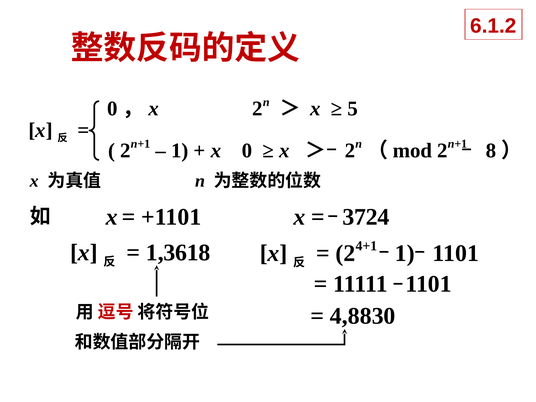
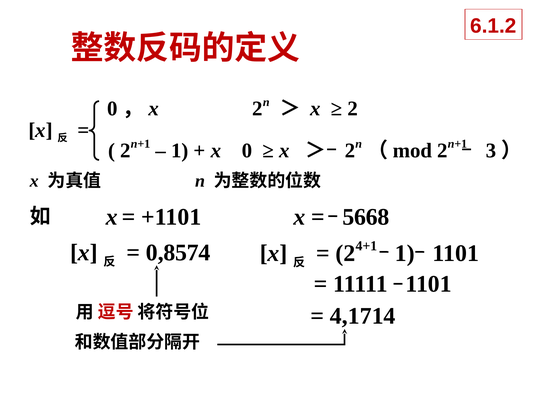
5 at (353, 109): 5 -> 2
8: 8 -> 3
3724: 3724 -> 5668
1,3618: 1,3618 -> 0,8574
4,8830: 4,8830 -> 4,1714
